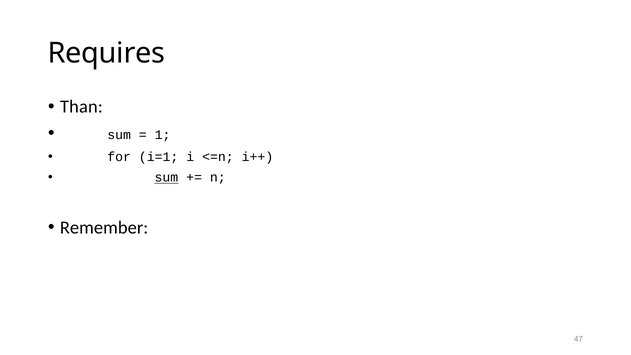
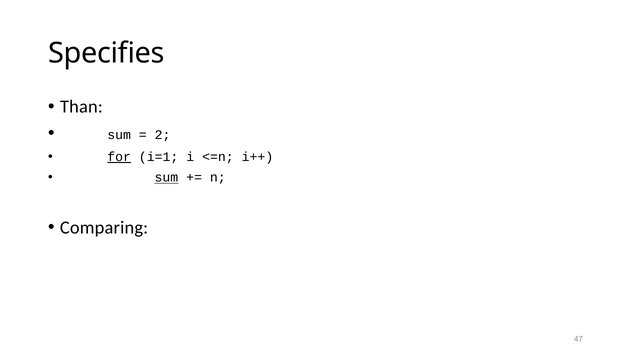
Requires: Requires -> Specifies
1: 1 -> 2
for underline: none -> present
Remember: Remember -> Comparing
